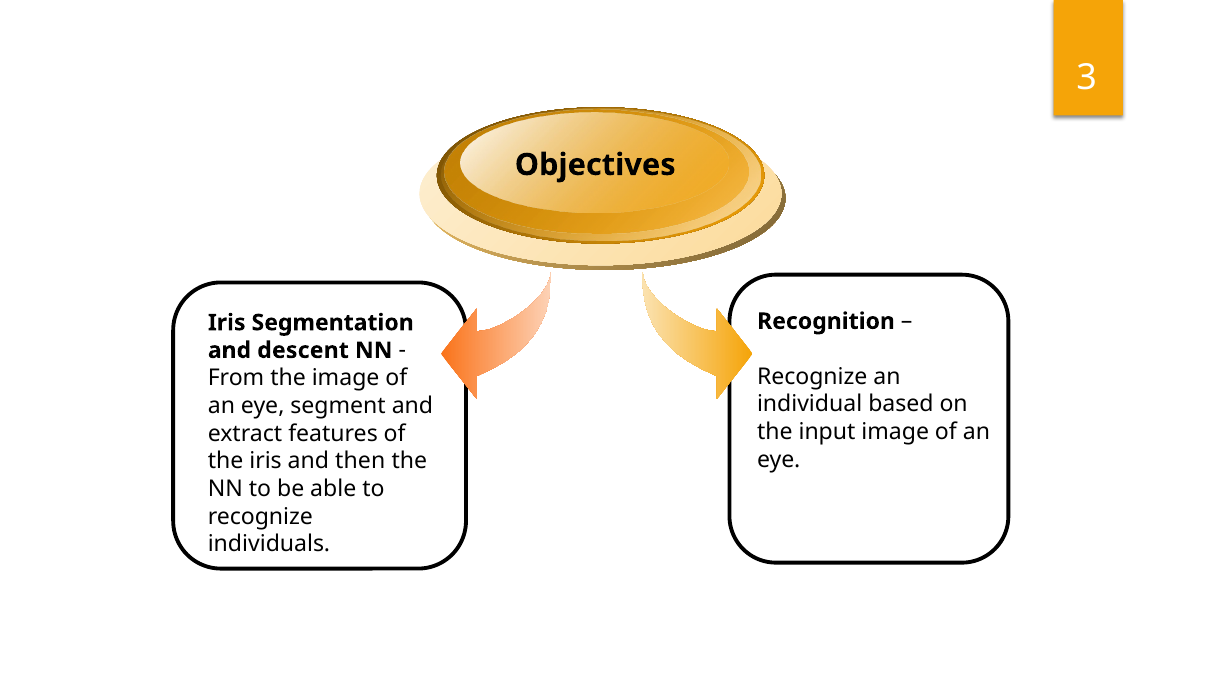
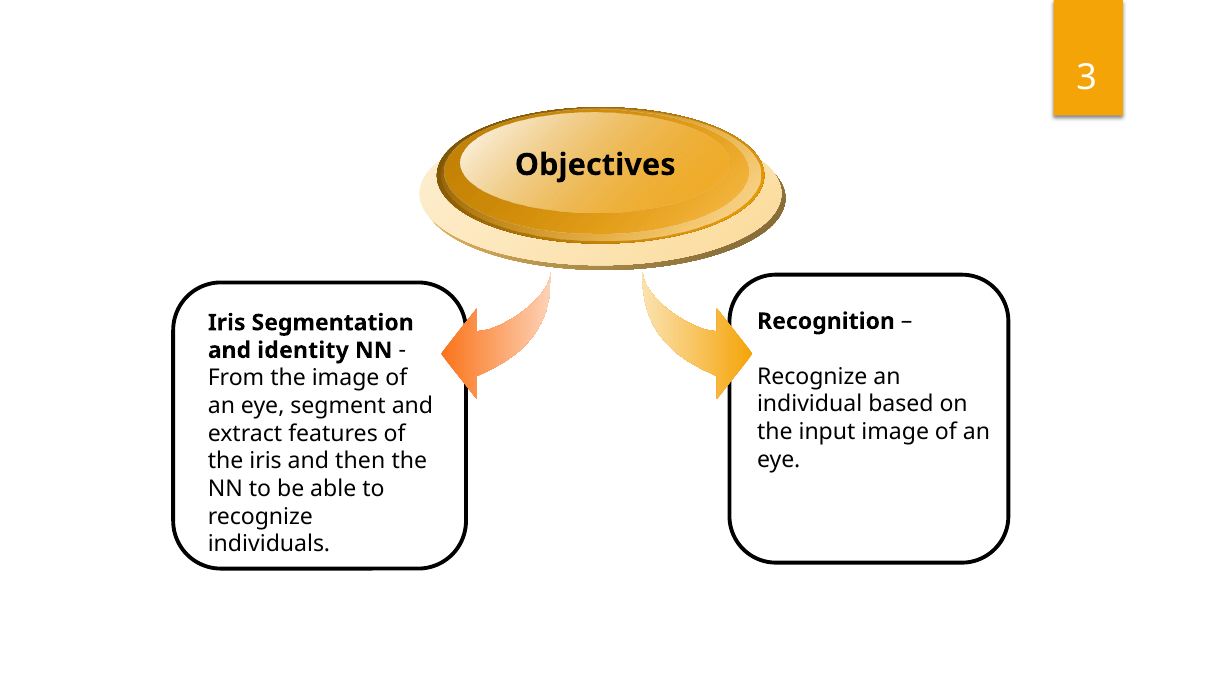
descent: descent -> identity
